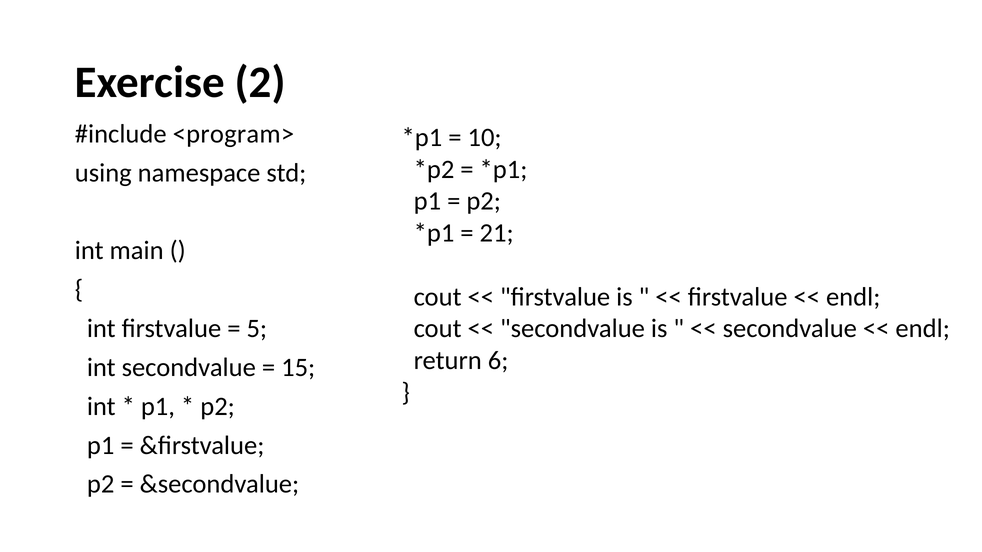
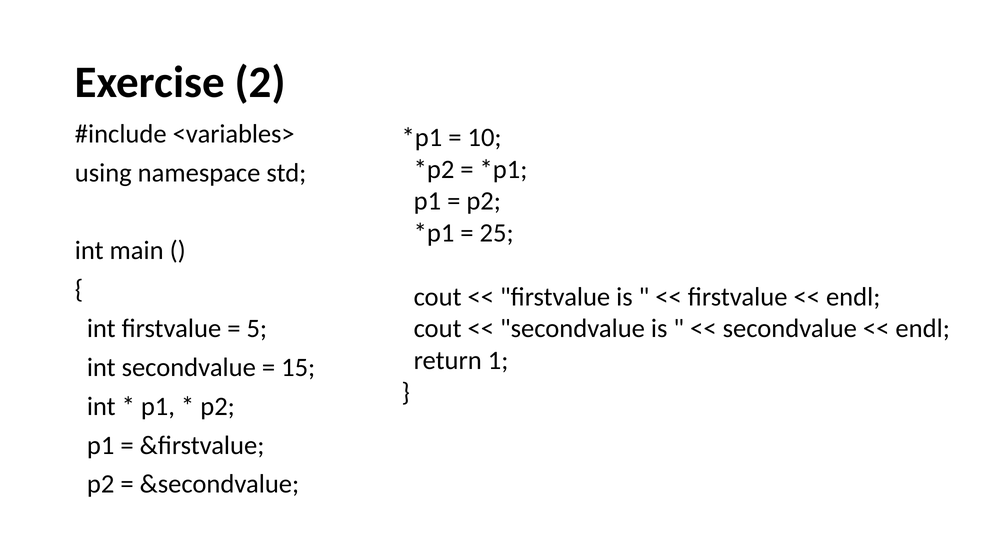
<program>: <program> -> <variables>
21: 21 -> 25
6: 6 -> 1
